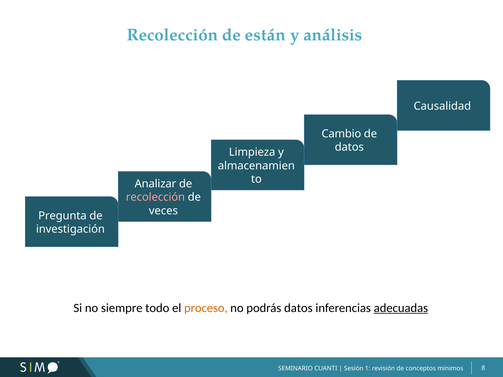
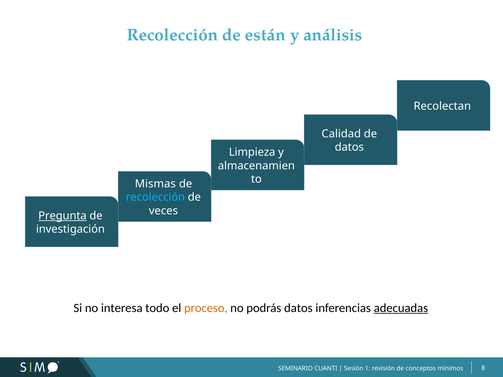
Causalidad: Causalidad -> Recolectan
Cambio: Cambio -> Calidad
Analizar: Analizar -> Mismas
recolección at (155, 197) colour: pink -> light blue
Pregunta underline: none -> present
siempre: siempre -> interesa
